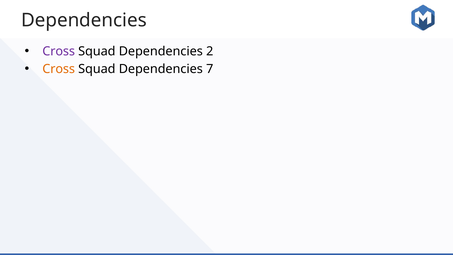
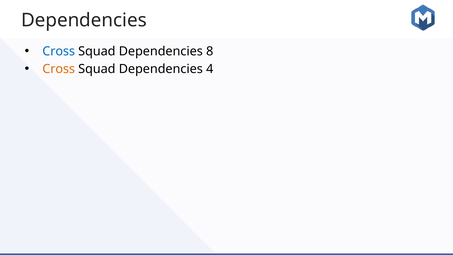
Cross at (59, 51) colour: purple -> blue
2: 2 -> 8
7: 7 -> 4
